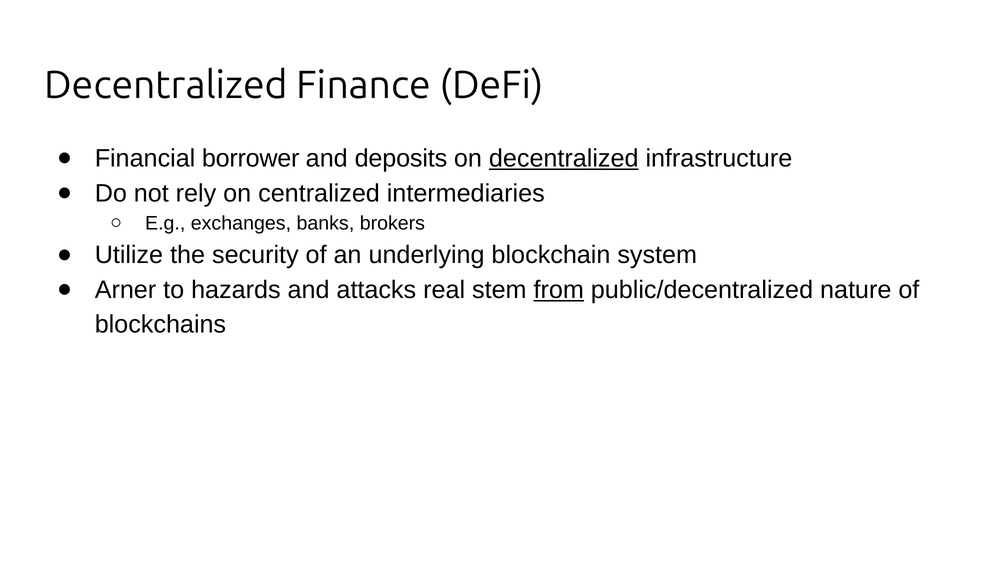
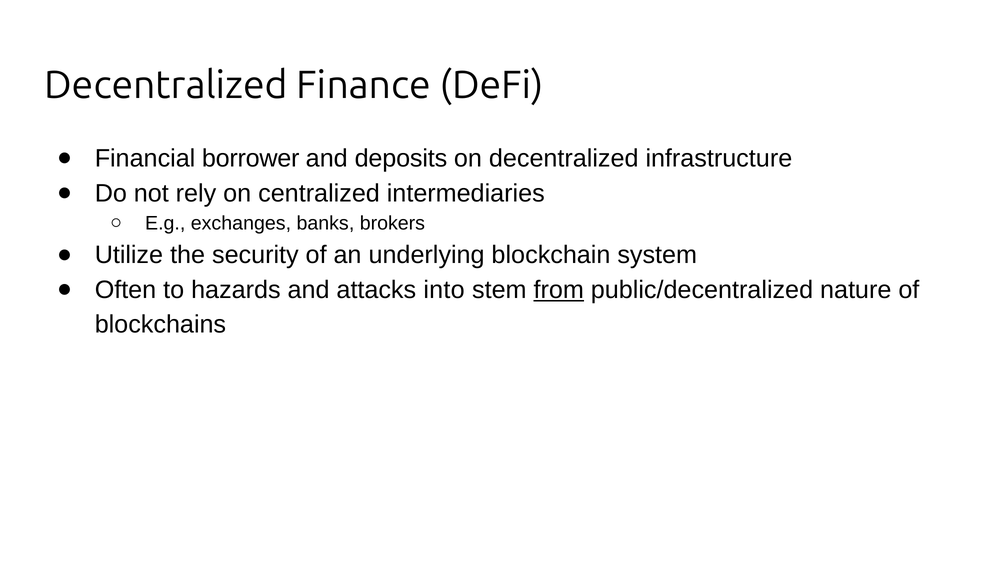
decentralized at (564, 158) underline: present -> none
Arner: Arner -> Often
real: real -> into
